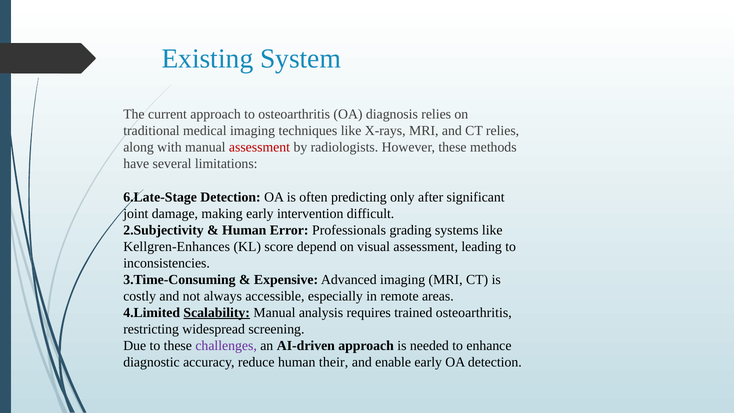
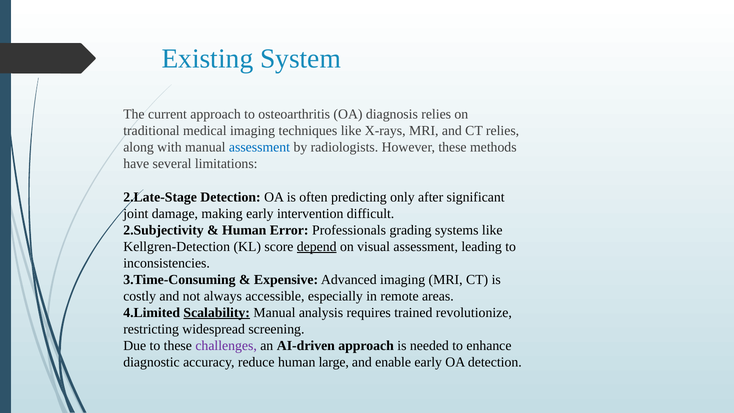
assessment at (259, 147) colour: red -> blue
6.Late-Stage: 6.Late-Stage -> 2.Late-Stage
Kellgren-Enhances: Kellgren-Enhances -> Kellgren-Detection
depend underline: none -> present
trained osteoarthritis: osteoarthritis -> revolutionize
their: their -> large
